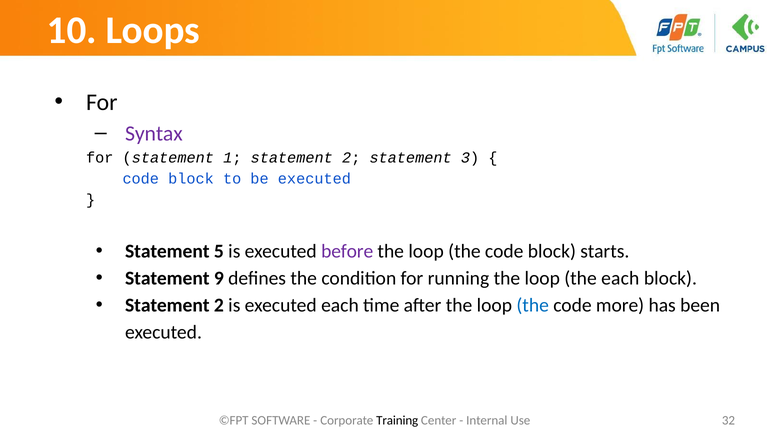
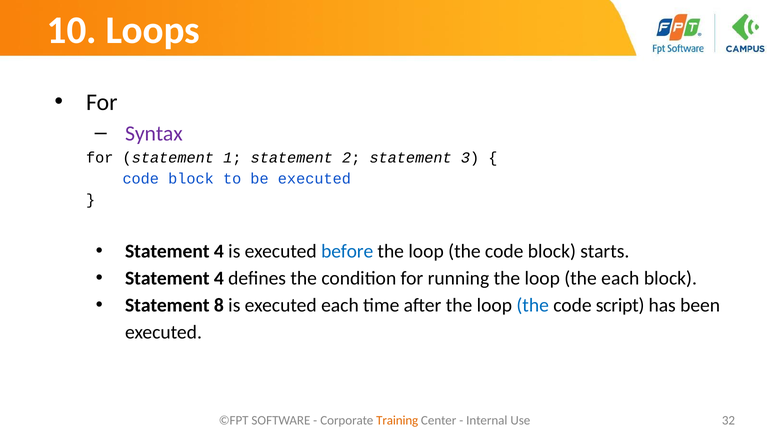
5 at (219, 251): 5 -> 4
before colour: purple -> blue
9 at (219, 278): 9 -> 4
2 at (219, 305): 2 -> 8
more: more -> script
Training colour: black -> orange
